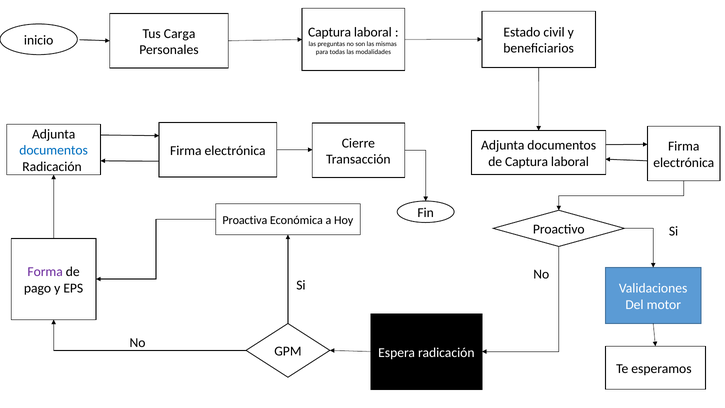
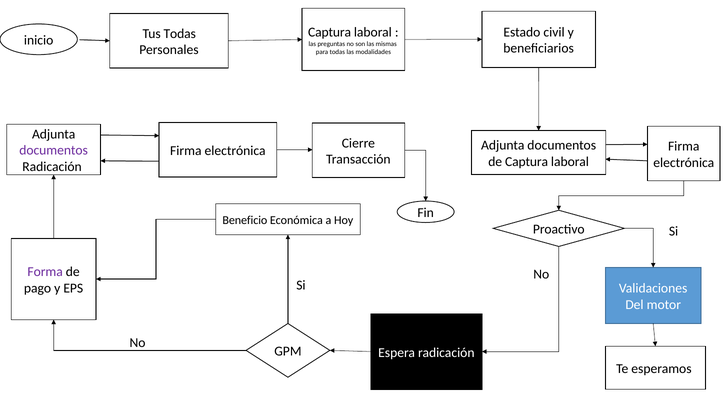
Tus Carga: Carga -> Todas
documentos at (54, 150) colour: blue -> purple
Proactiva: Proactiva -> Beneficio
